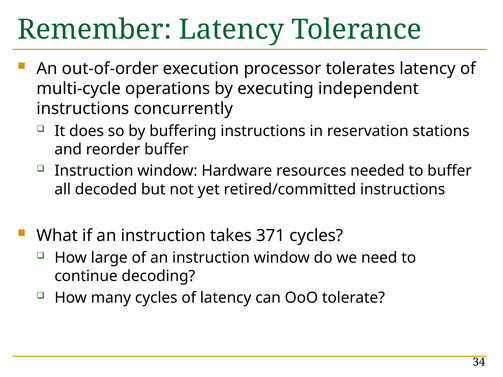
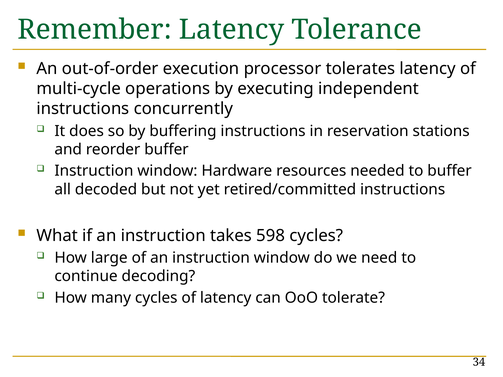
371: 371 -> 598
